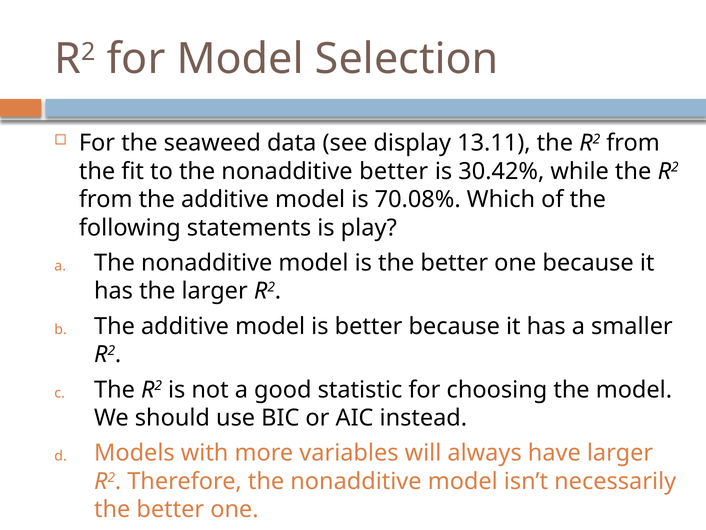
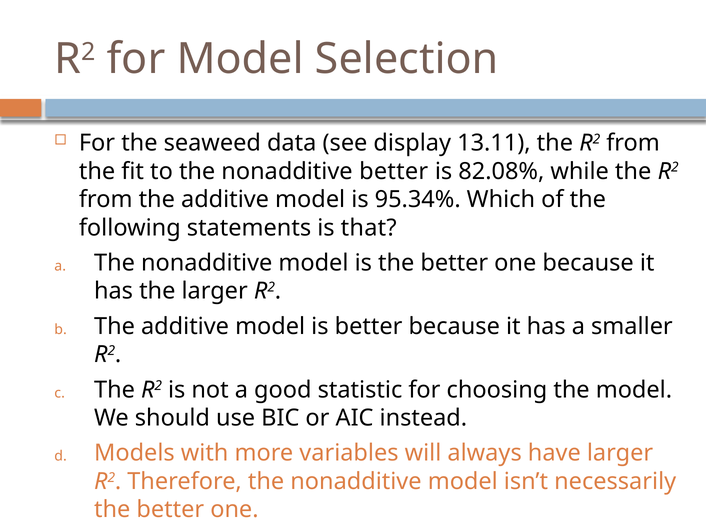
30.42%: 30.42% -> 82.08%
70.08%: 70.08% -> 95.34%
play: play -> that
